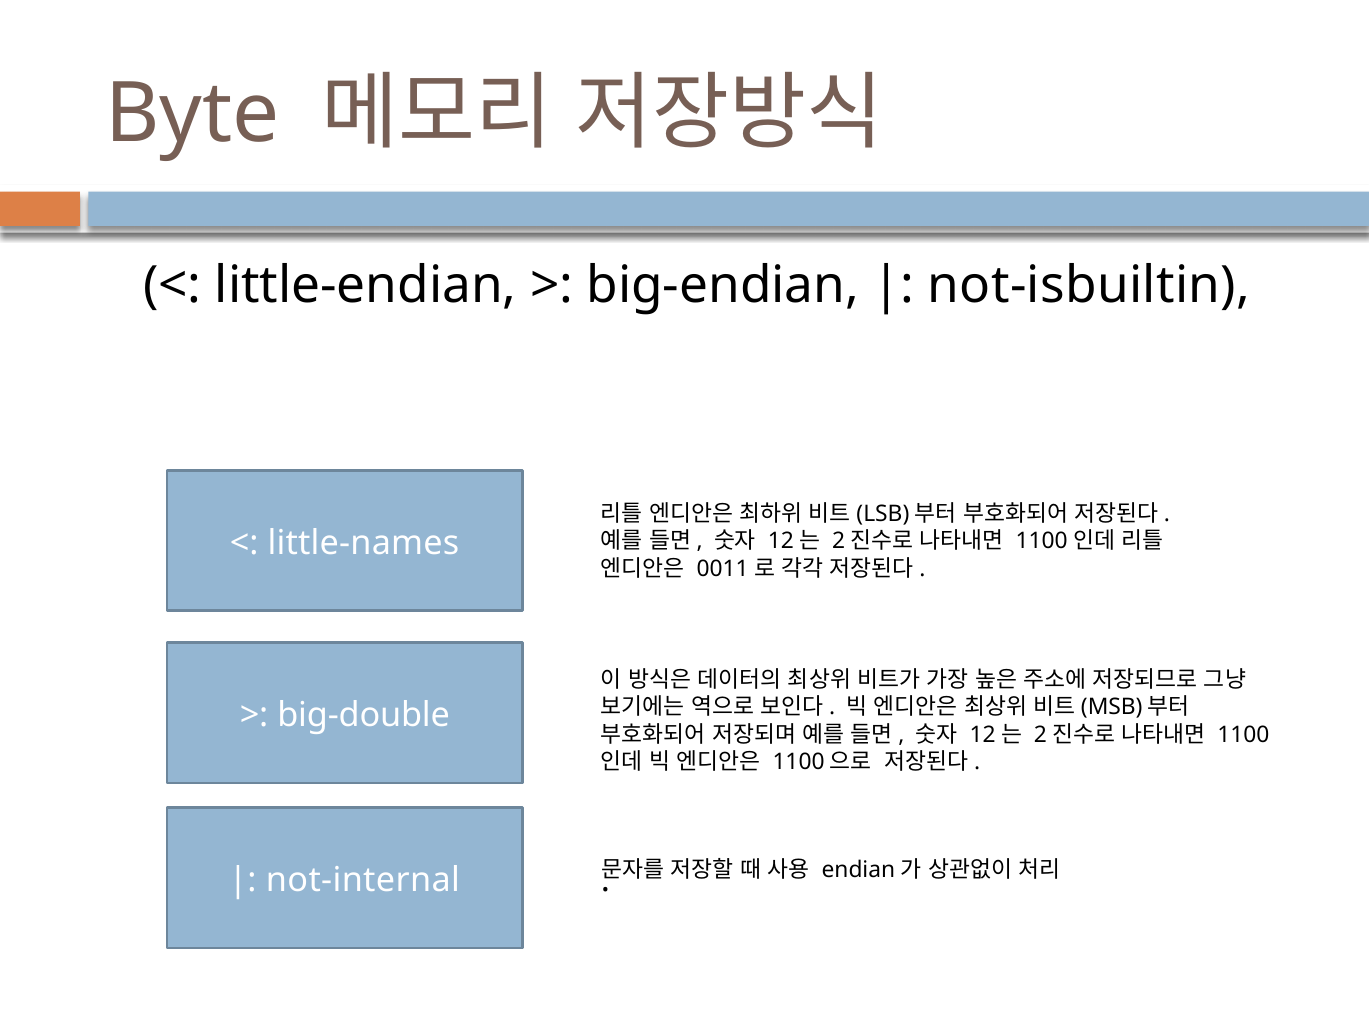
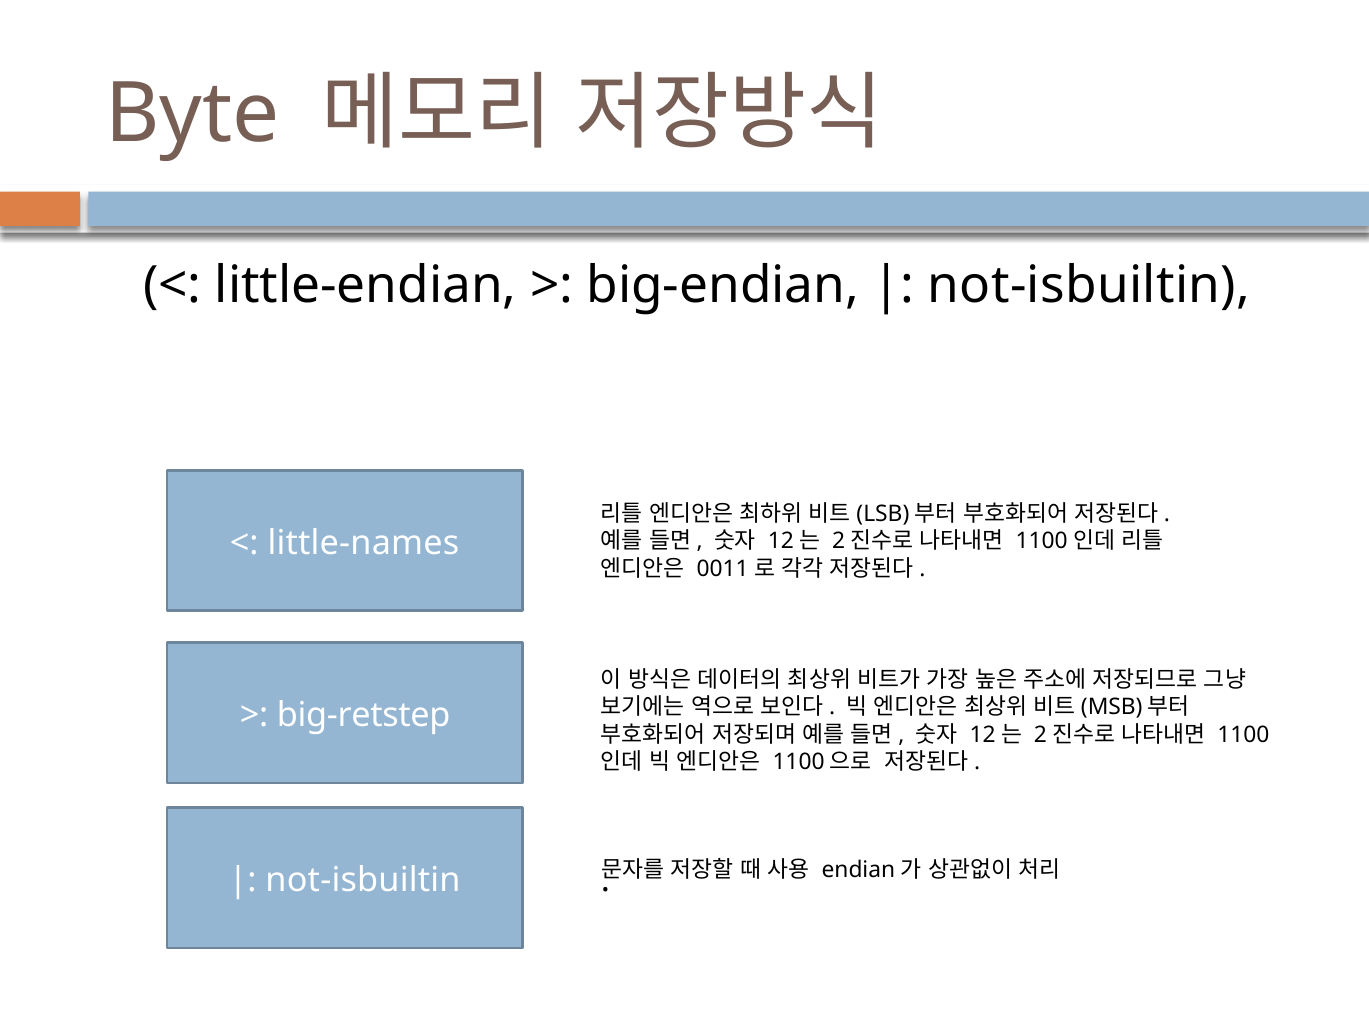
big-double: big-double -> big-retstep
not-internal at (363, 880): not-internal -> not-isbuiltin
